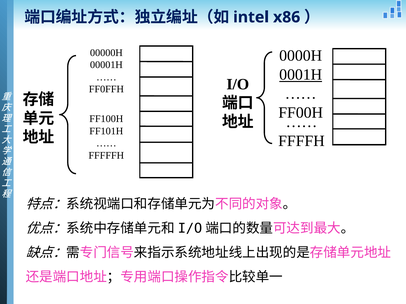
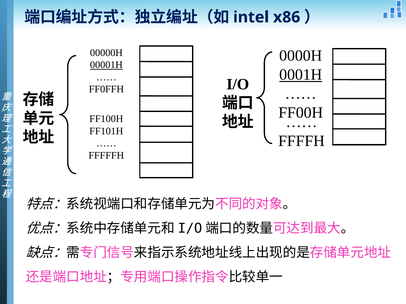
00001H underline: none -> present
